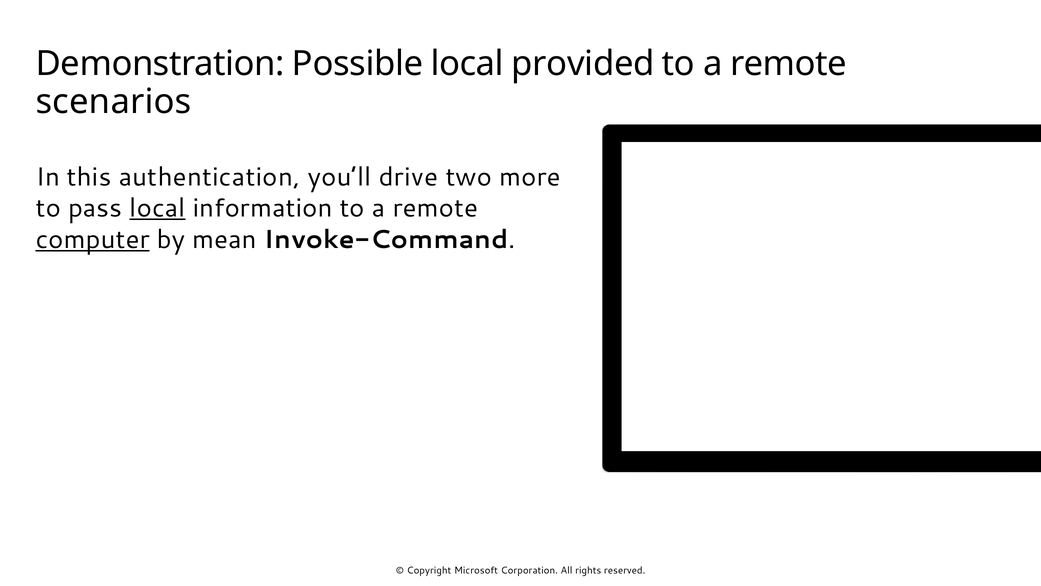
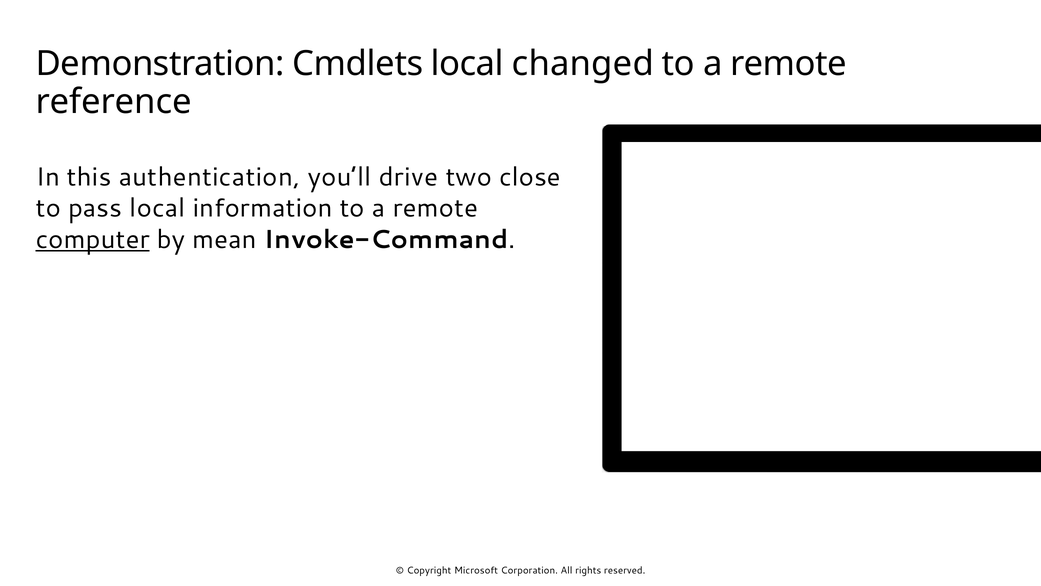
Possible: Possible -> Cmdlets
provided: provided -> changed
scenarios: scenarios -> reference
more: more -> close
local at (157, 208) underline: present -> none
